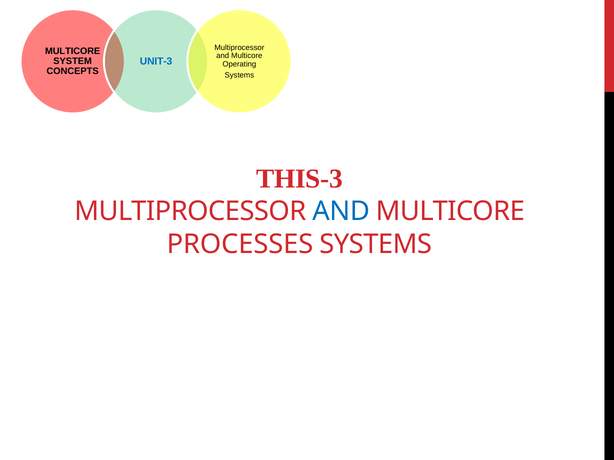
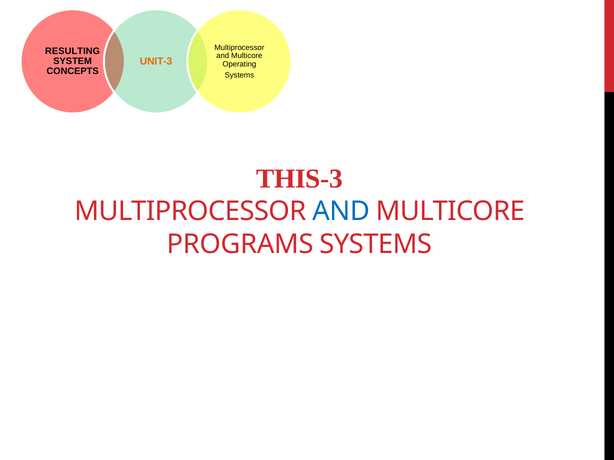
MULTICORE at (73, 51): MULTICORE -> RESULTING
UNIT-3 colour: blue -> orange
PROCESSES: PROCESSES -> PROGRAMS
